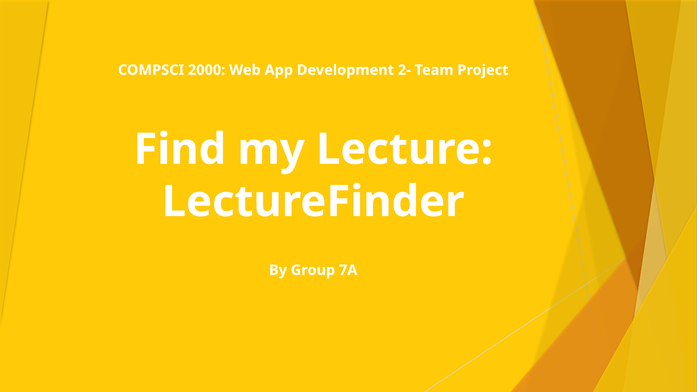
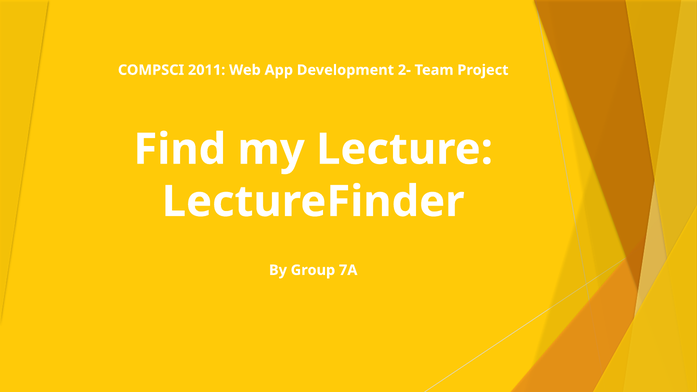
2000: 2000 -> 2011
